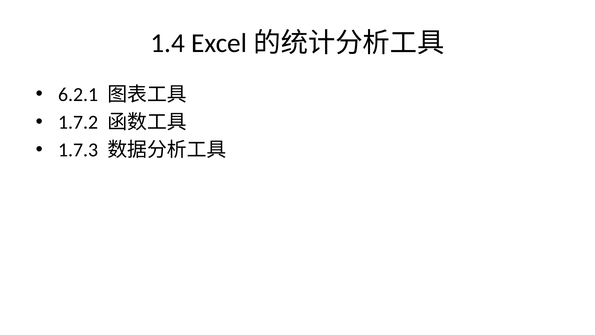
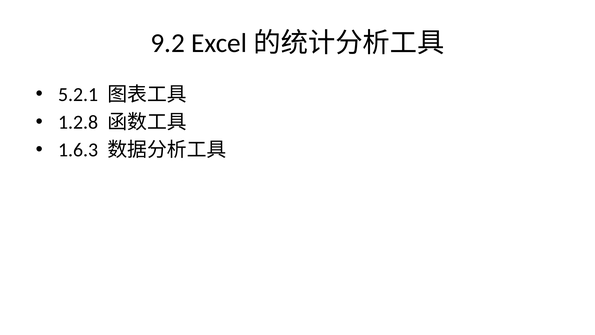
1.4: 1.4 -> 9.2
6.2.1: 6.2.1 -> 5.2.1
1.7.2: 1.7.2 -> 1.2.8
1.7.3: 1.7.3 -> 1.6.3
